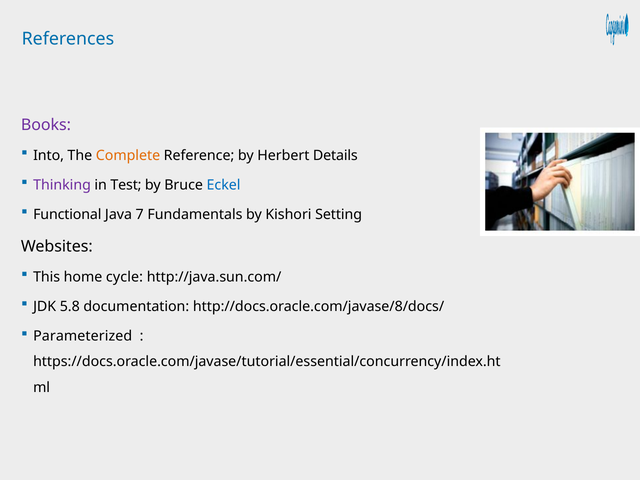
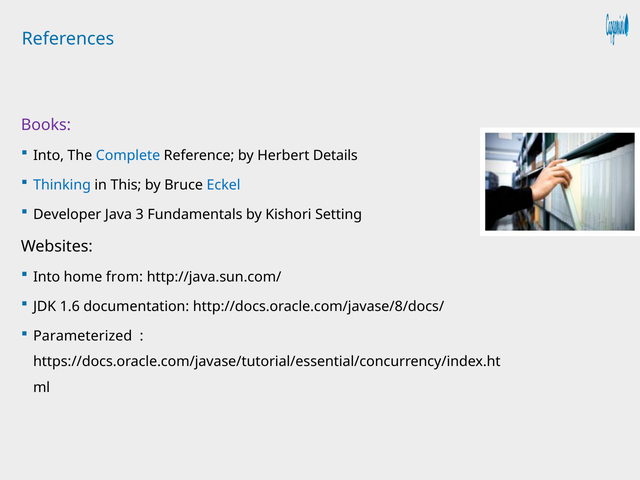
Complete colour: orange -> blue
Thinking colour: purple -> blue
Test: Test -> This
Functional: Functional -> Developer
7: 7 -> 3
This at (47, 277): This -> Into
cycle: cycle -> from
5.8: 5.8 -> 1.6
